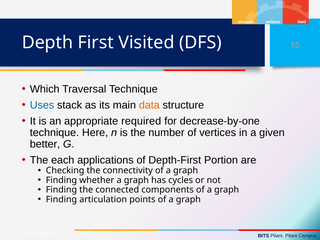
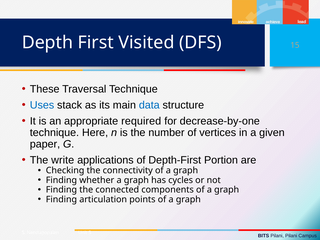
Which: Which -> These
data colour: orange -> blue
better: better -> paper
each: each -> write
